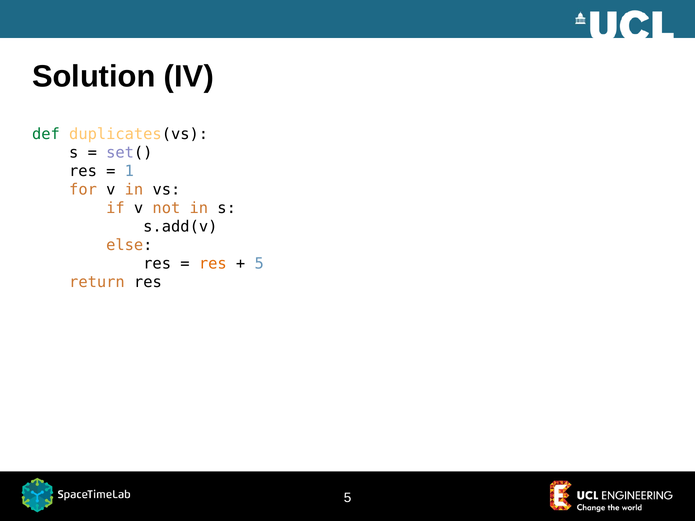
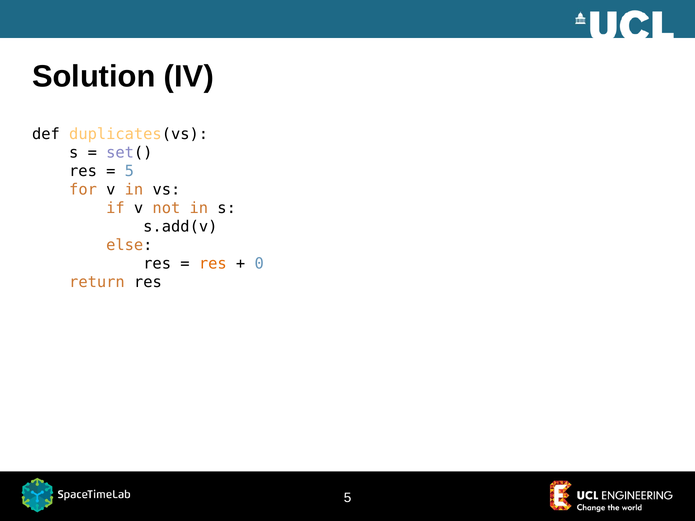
def colour: green -> black
1 at (129, 171): 1 -> 5
5 at (259, 264): 5 -> 0
